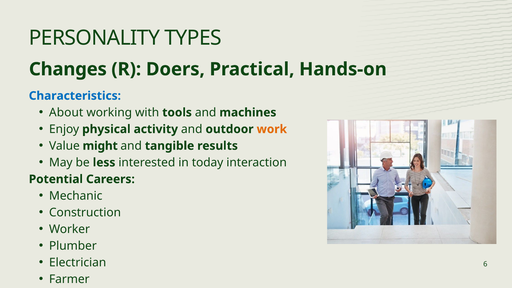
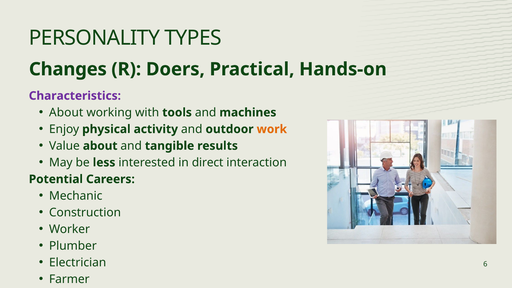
Characteristics colour: blue -> purple
Value might: might -> about
today: today -> direct
